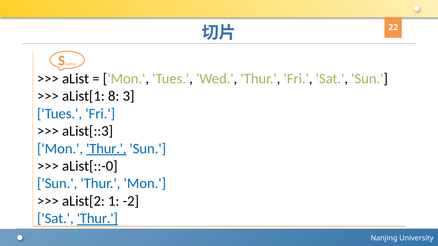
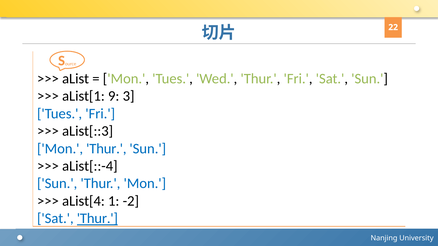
8: 8 -> 9
Thur at (106, 149) underline: present -> none
aList[::-0: aList[::-0 -> aList[::-4
aList[2: aList[2 -> aList[4
